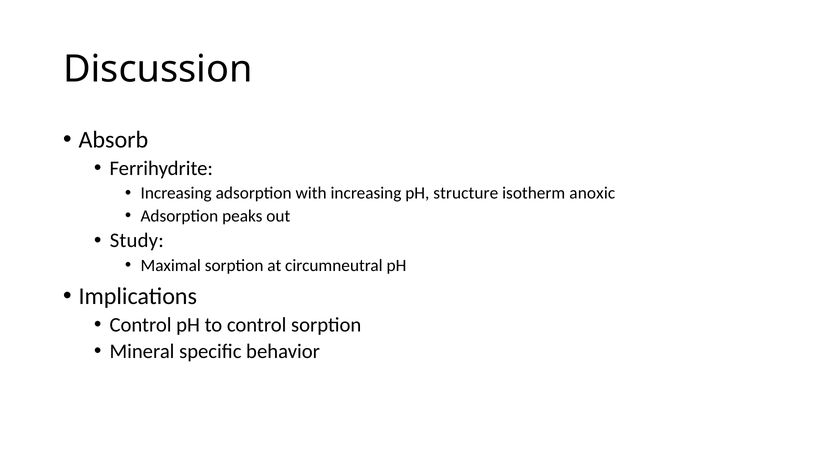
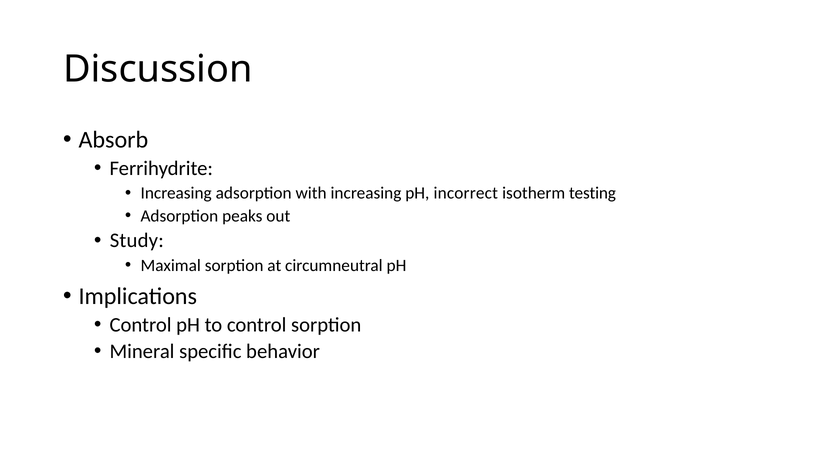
structure: structure -> incorrect
anoxic: anoxic -> testing
